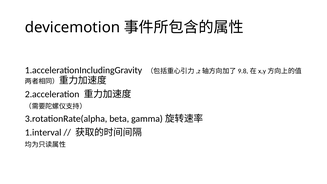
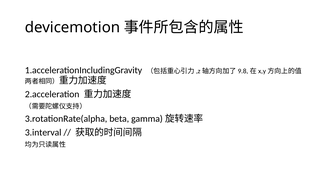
1.interval: 1.interval -> 3.interval
